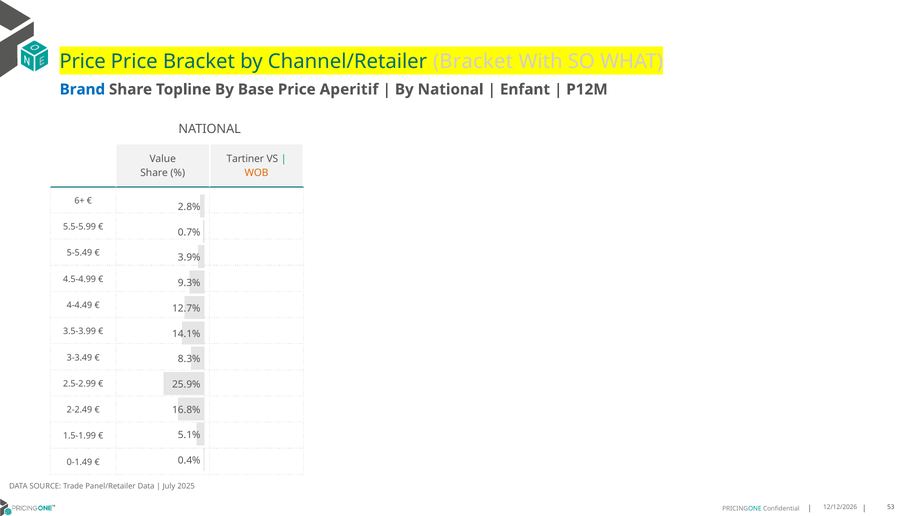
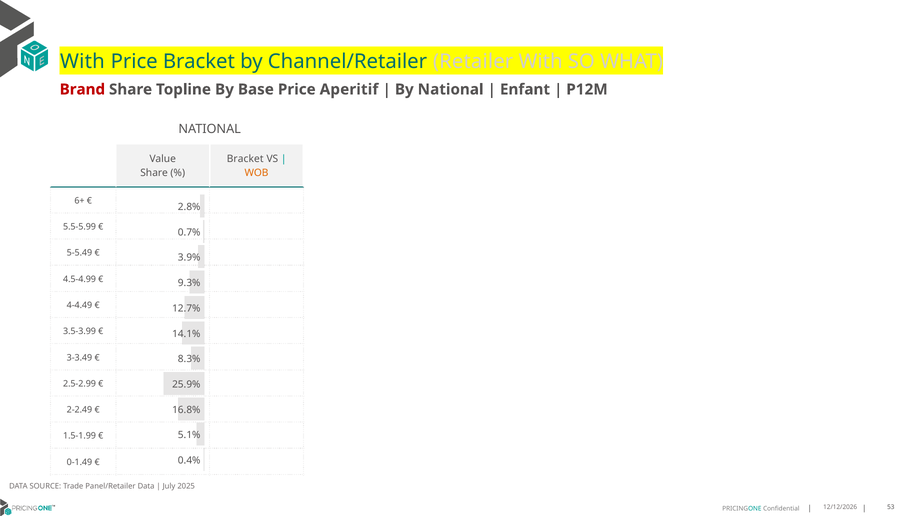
Price at (83, 62): Price -> With
Channel/Retailer Bracket: Bracket -> Retailer
Brand colour: blue -> red
Tartiner at (245, 159): Tartiner -> Bracket
